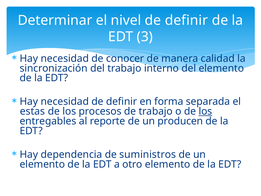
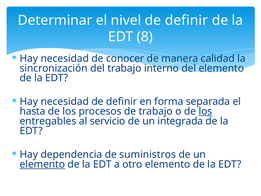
3: 3 -> 8
estas: estas -> hasta
reporte: reporte -> servicio
producen: producen -> integrada
elemento at (42, 164) underline: none -> present
